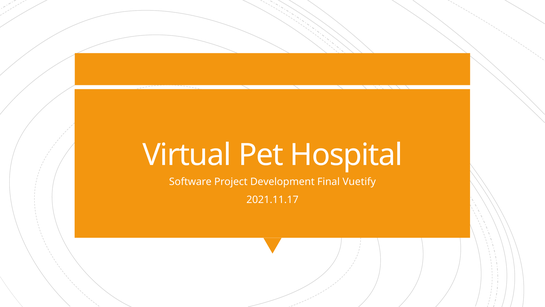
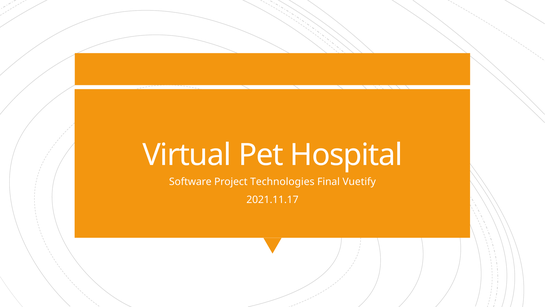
Development: Development -> Technologies
